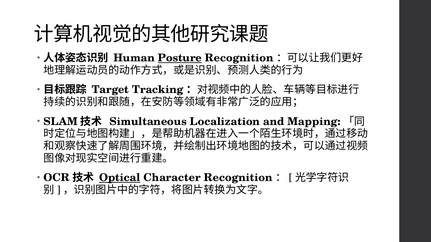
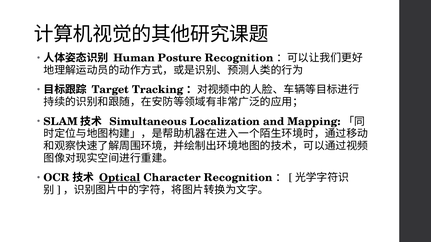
Posture underline: present -> none
